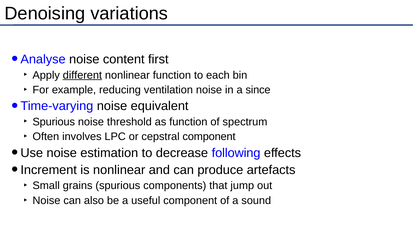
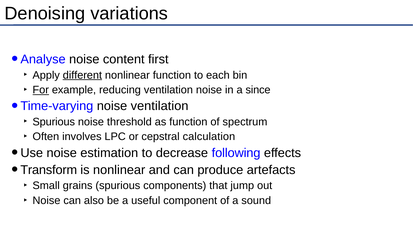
For underline: none -> present
noise equivalent: equivalent -> ventilation
cepstral component: component -> calculation
Increment: Increment -> Transform
